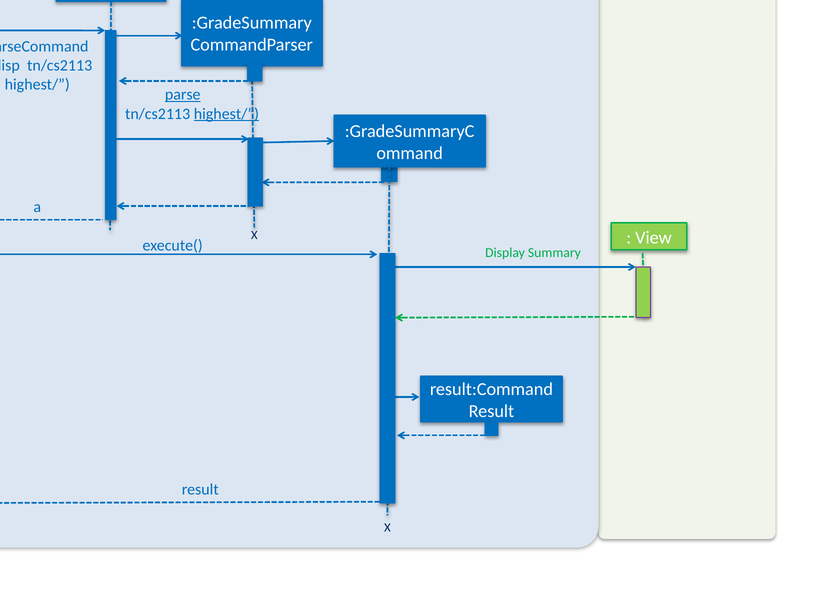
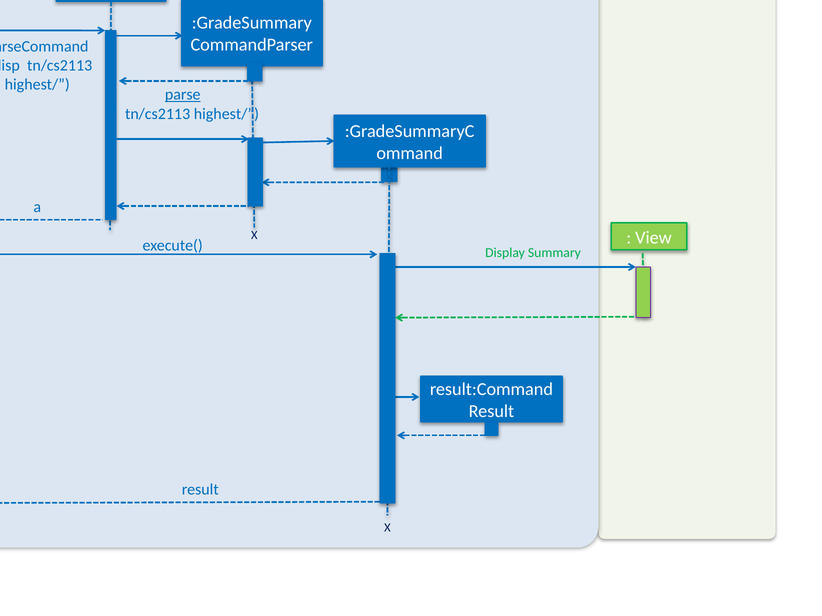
highest/ at (226, 114) underline: present -> none
